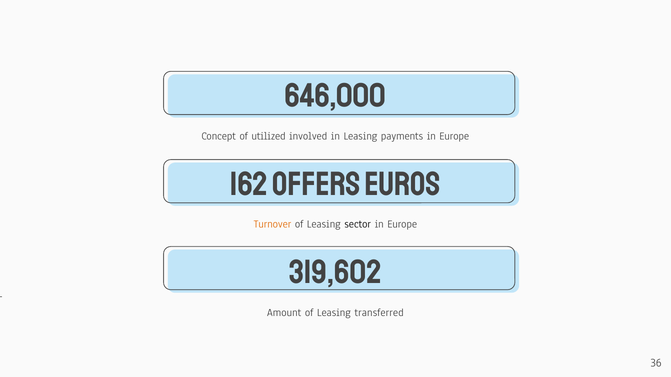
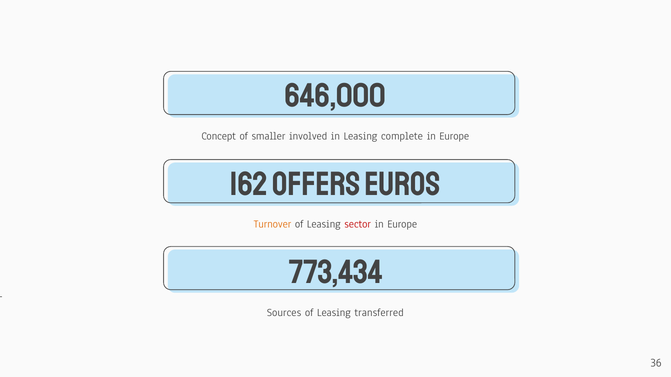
utilized: utilized -> smaller
payments: payments -> complete
sector colour: black -> red
319,602: 319,602 -> 773,434
Amount: Amount -> Sources
